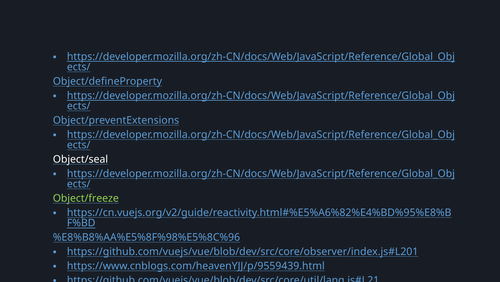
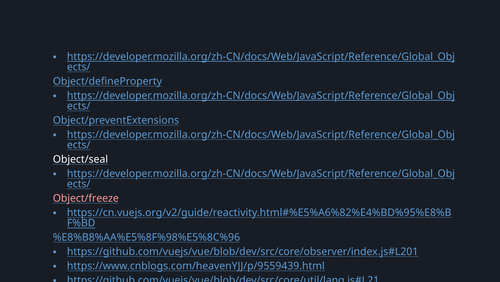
Object/freeze colour: light green -> pink
